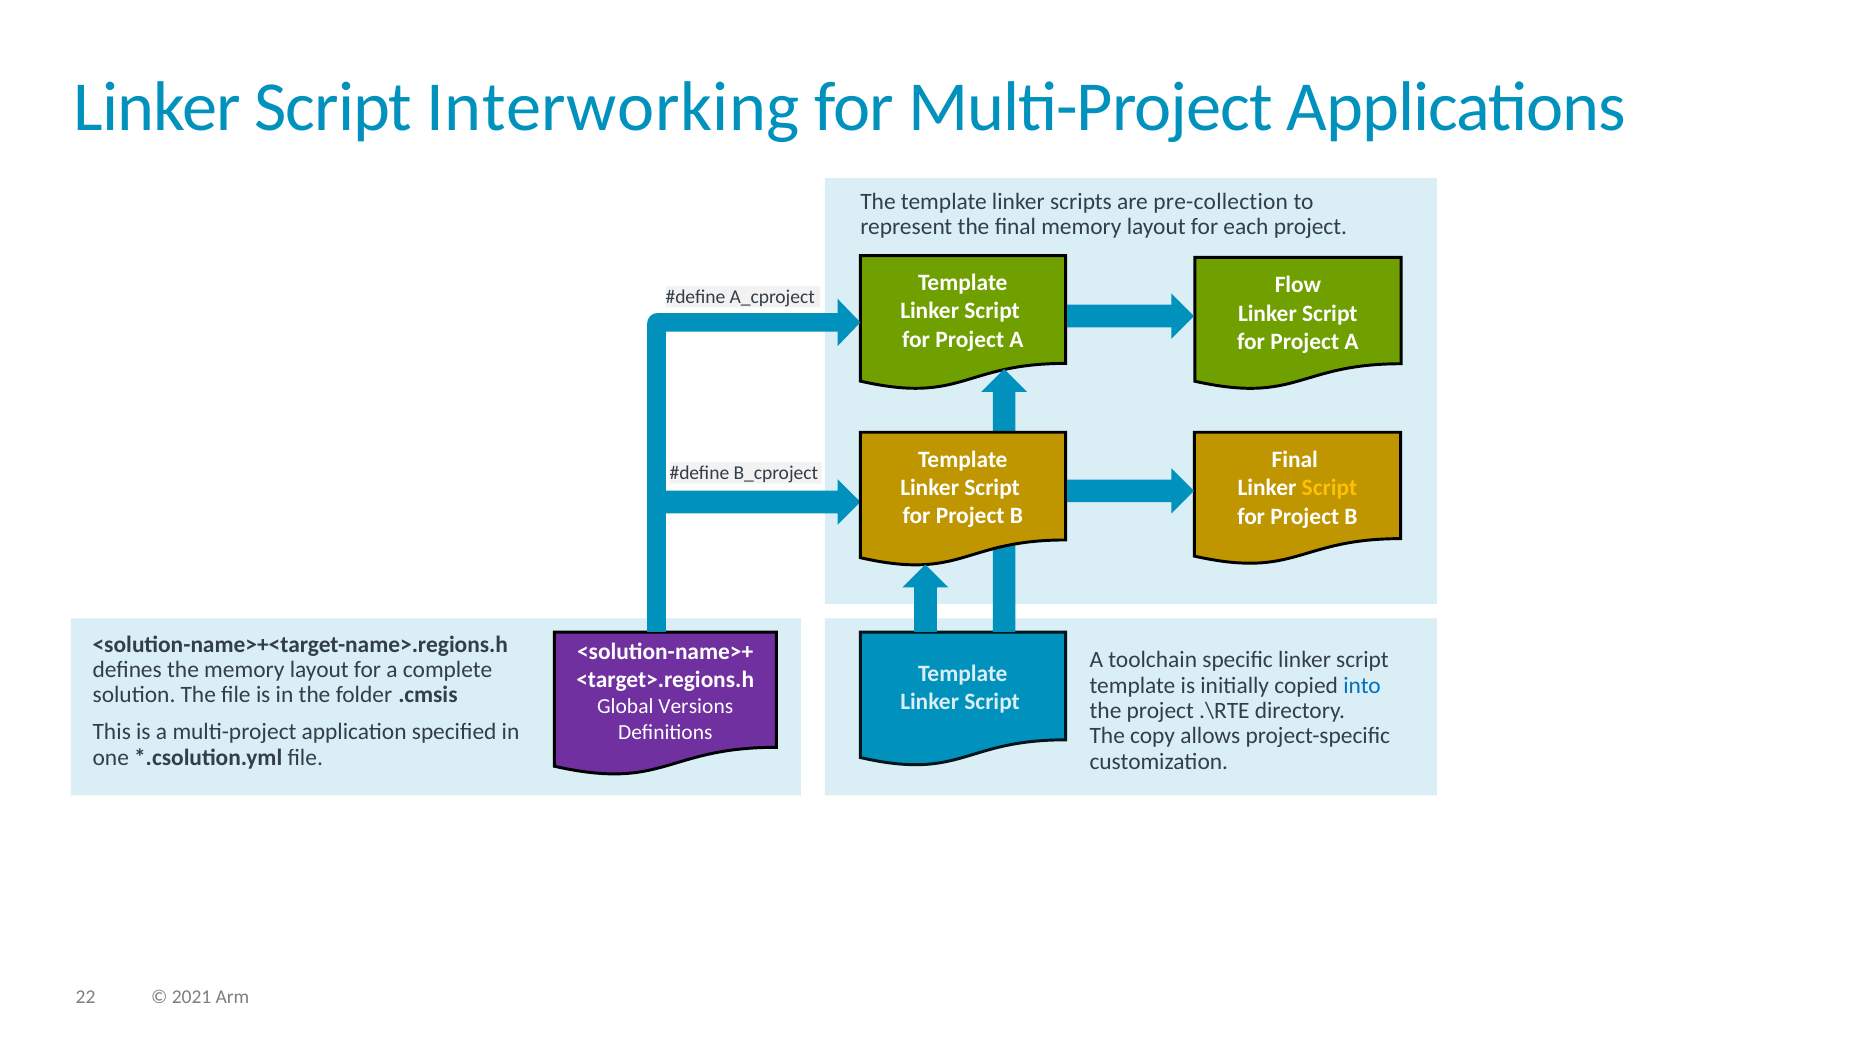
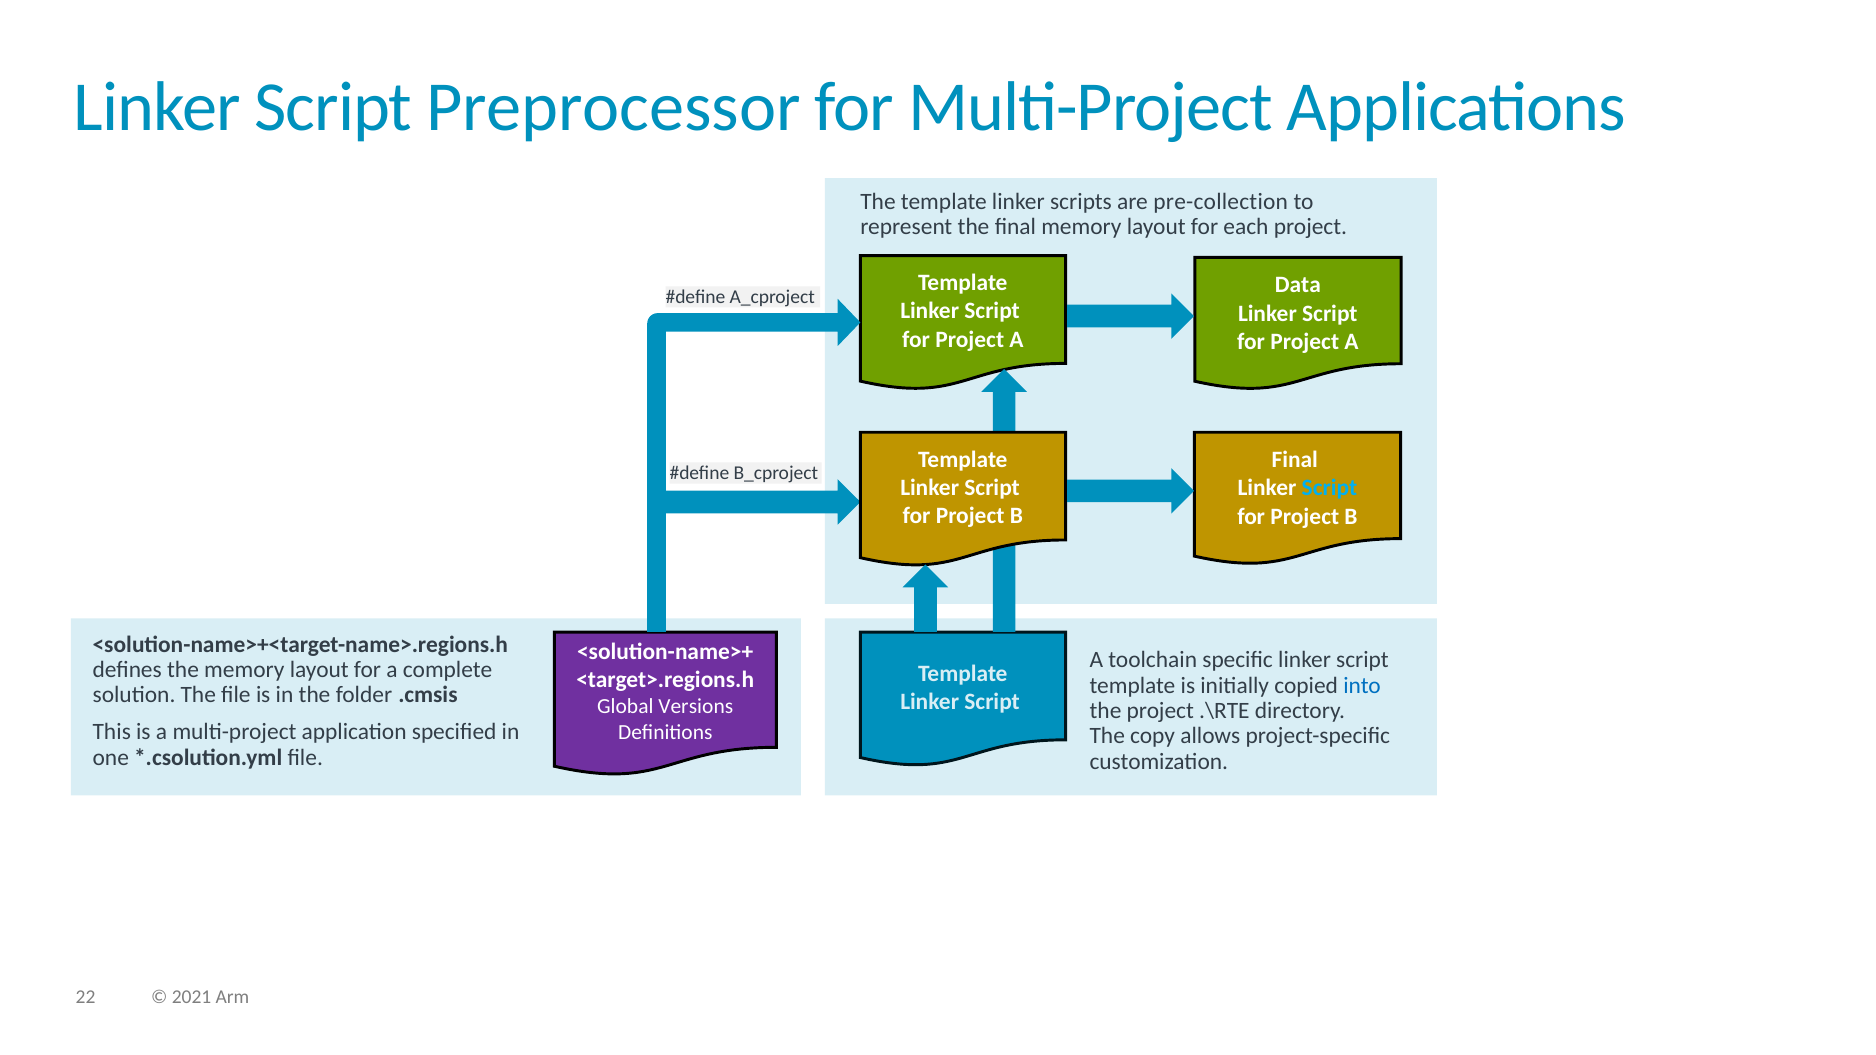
Interworking: Interworking -> Preprocessor
Flow: Flow -> Data
Script at (1329, 488) colour: yellow -> light blue
